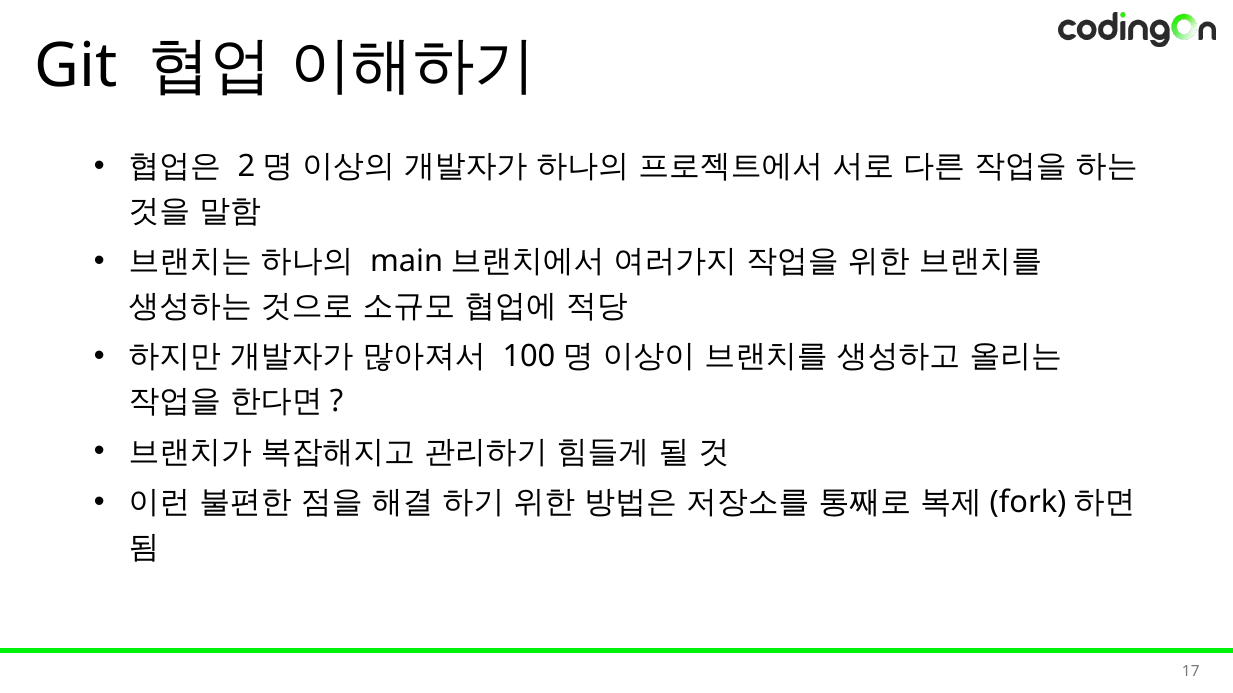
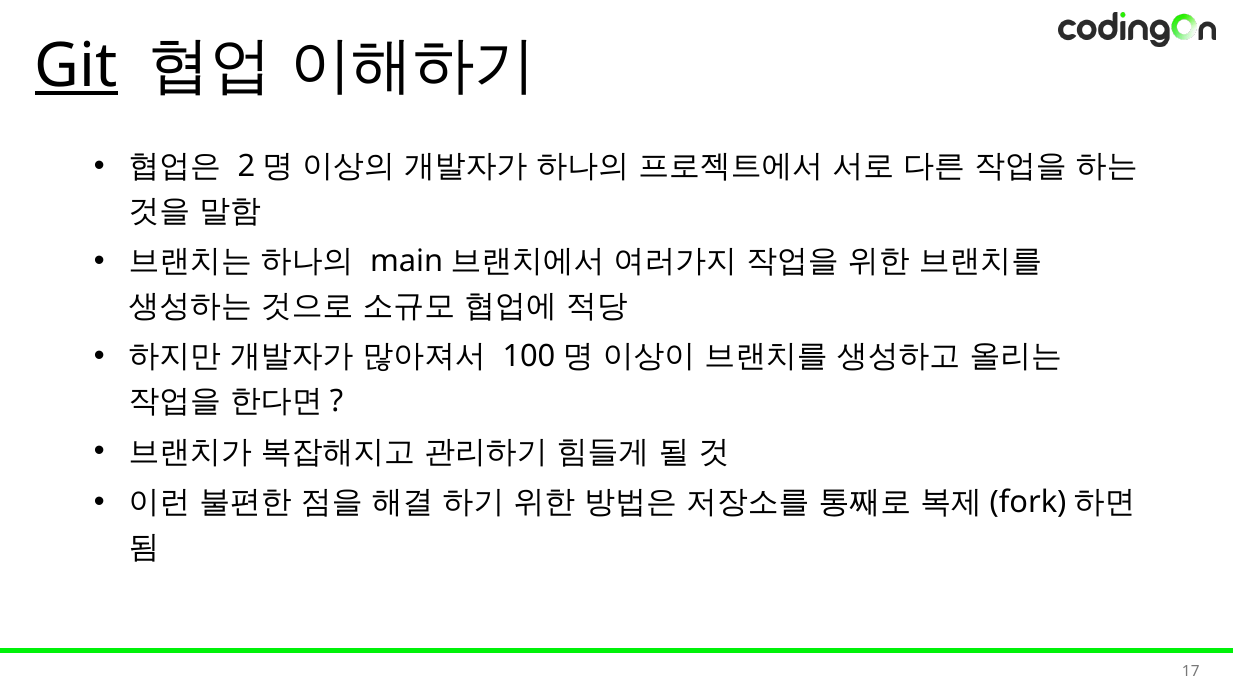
Git underline: none -> present
